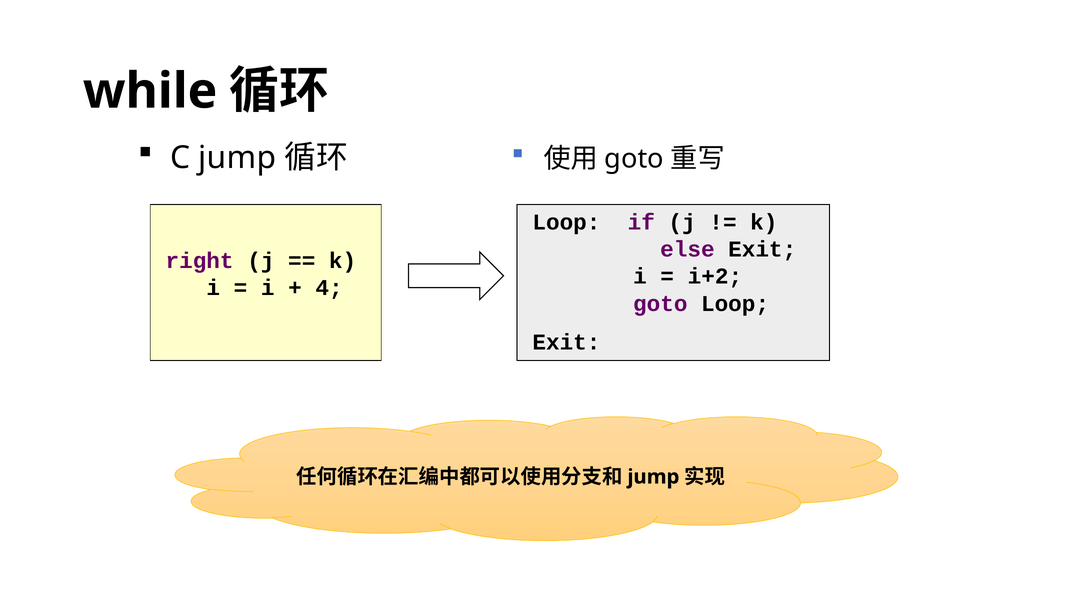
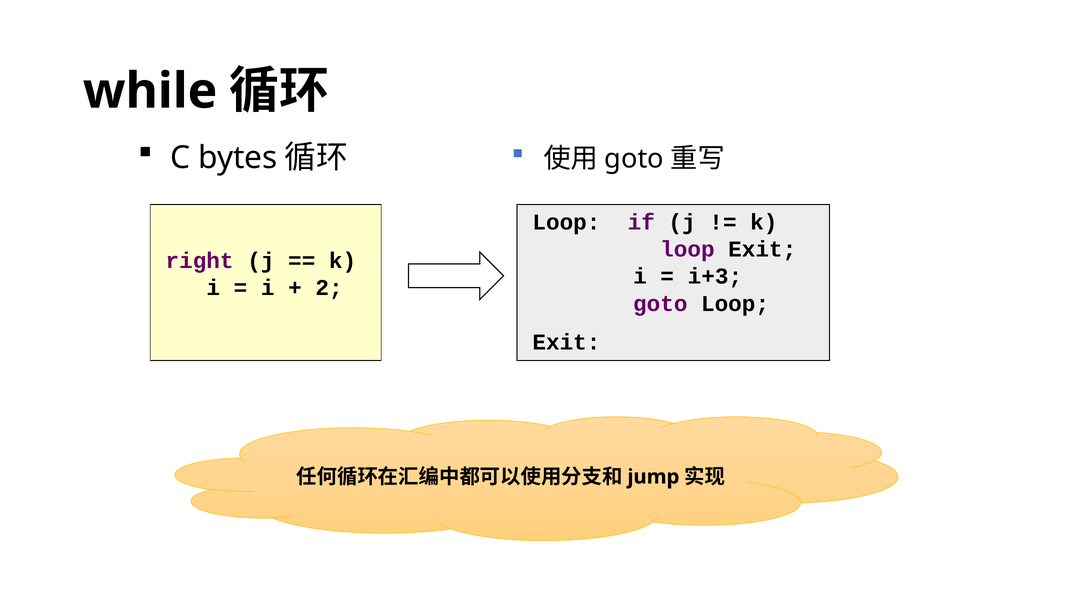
C jump: jump -> bytes
else at (687, 249): else -> loop
i+2: i+2 -> i+3
4: 4 -> 2
